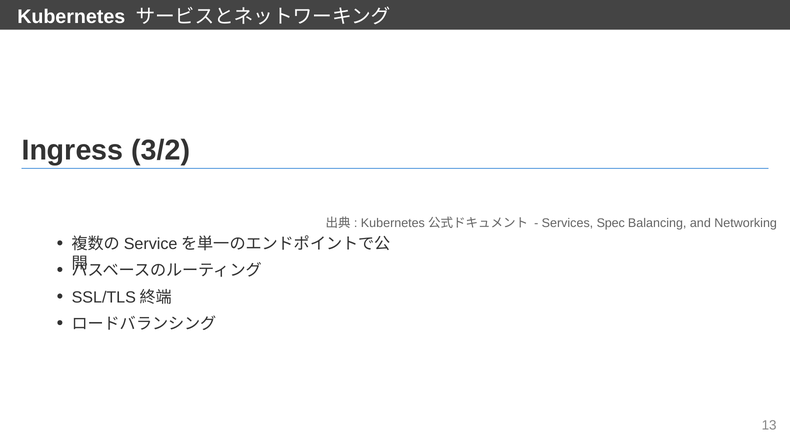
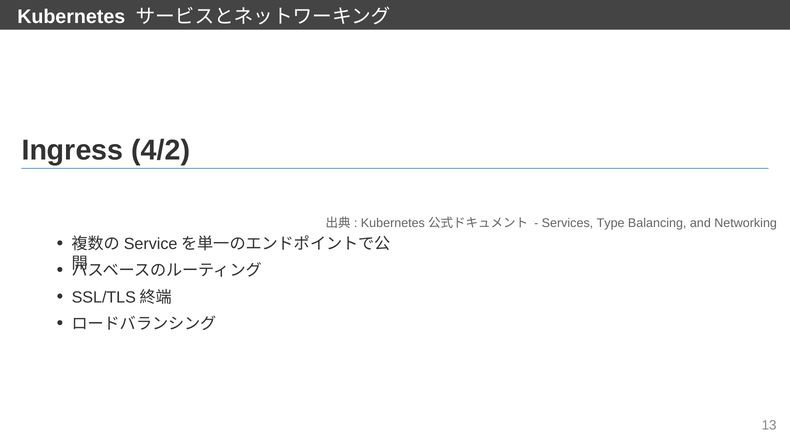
3/2: 3/2 -> 4/2
Spec: Spec -> Type
